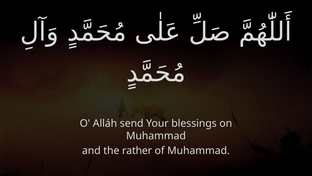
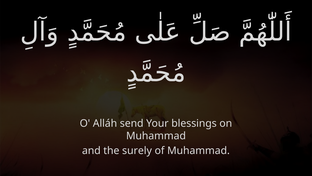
rather: rather -> surely
